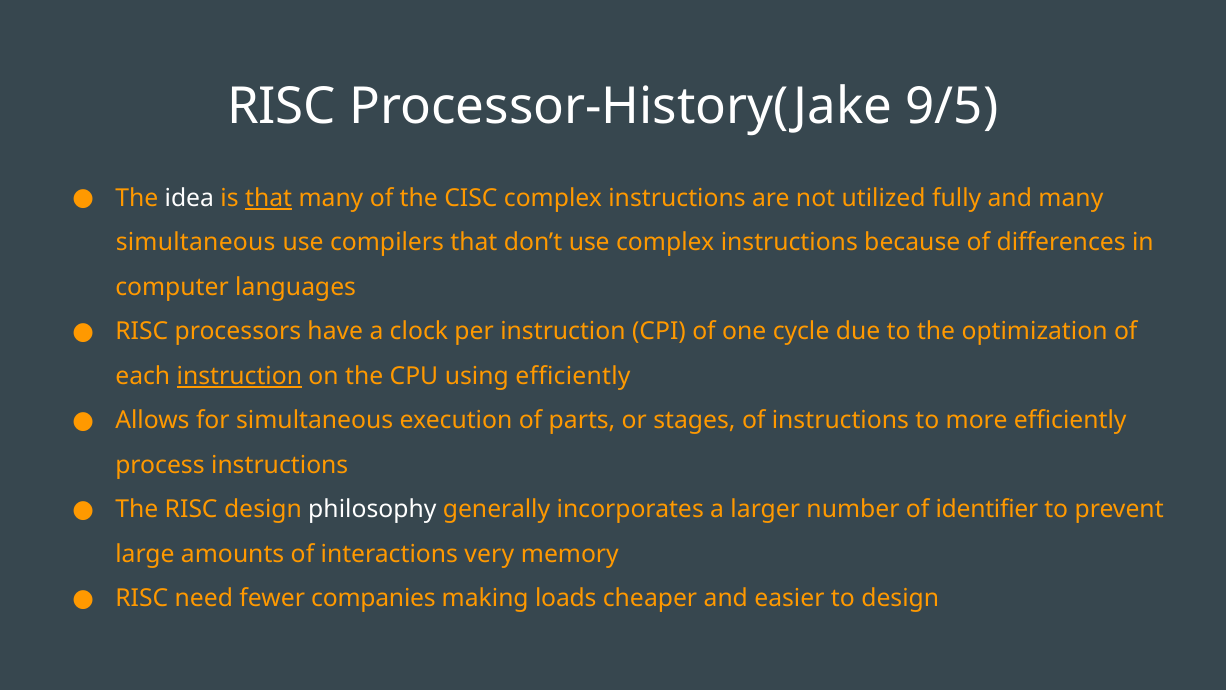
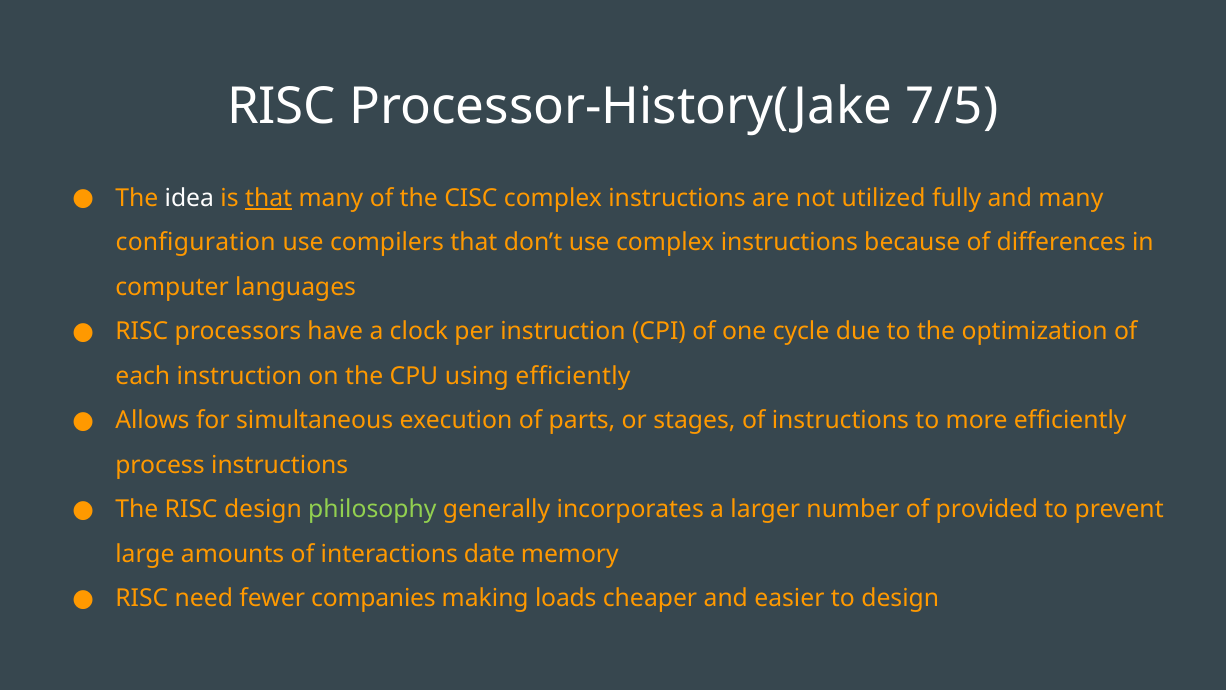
9/5: 9/5 -> 7/5
simultaneous at (196, 243): simultaneous -> configuration
instruction at (239, 376) underline: present -> none
philosophy colour: white -> light green
identifier: identifier -> provided
very: very -> date
